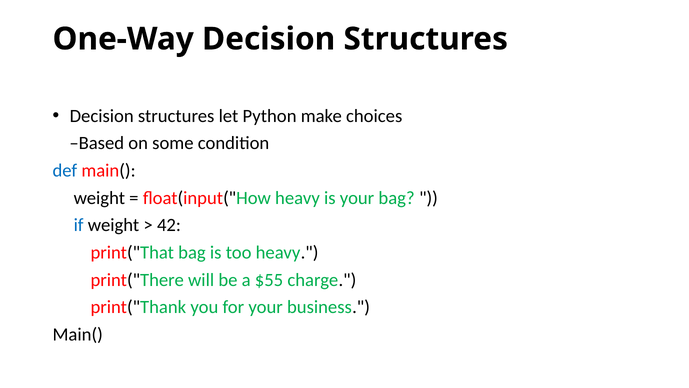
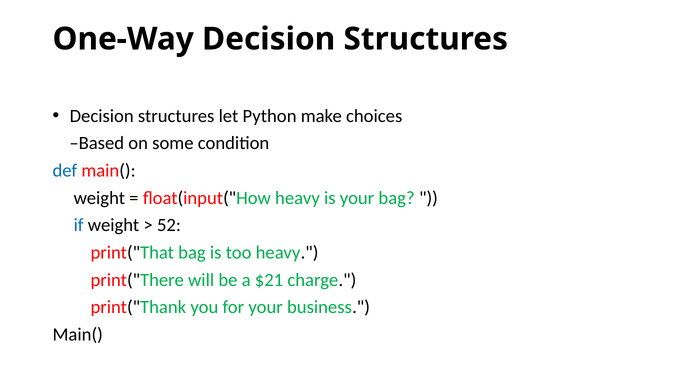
42: 42 -> 52
$55: $55 -> $21
